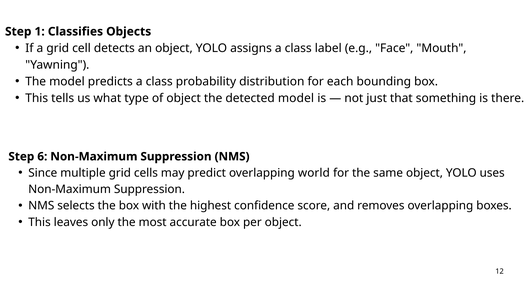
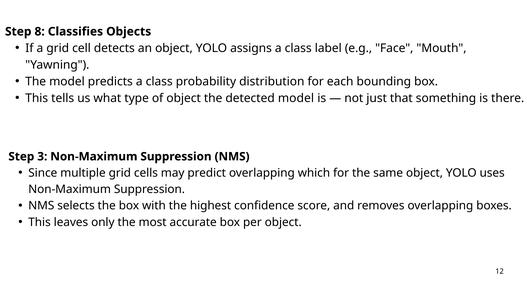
1: 1 -> 8
6: 6 -> 3
world: world -> which
